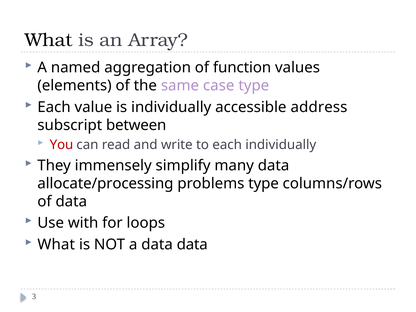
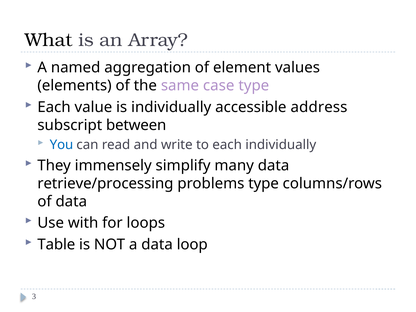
function: function -> element
You colour: red -> blue
allocate/processing: allocate/processing -> retrieve/processing
What at (56, 244): What -> Table
data data: data -> loop
